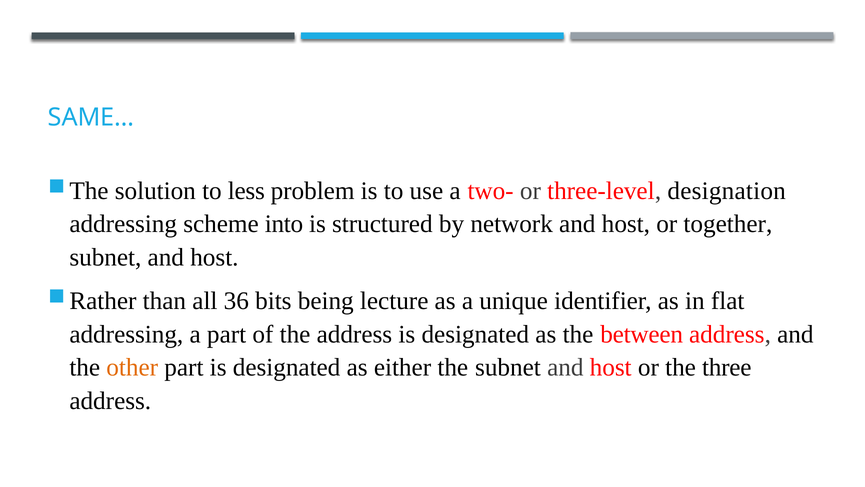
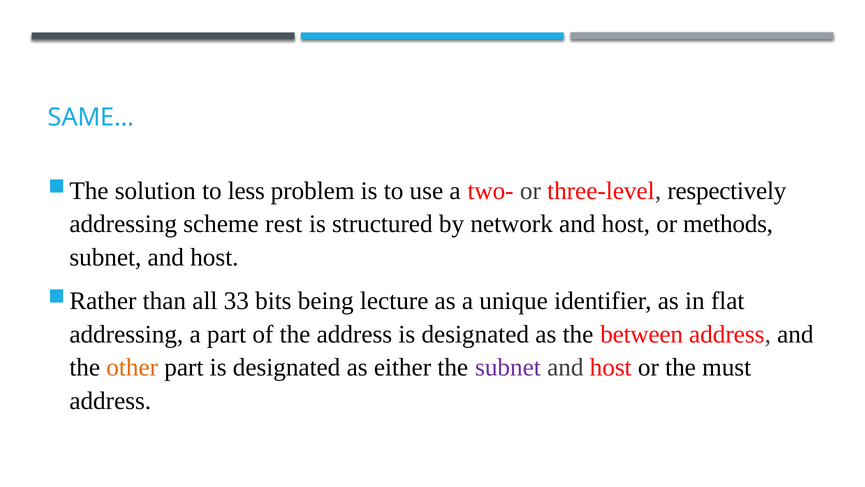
designation: designation -> respectively
into: into -> rest
together: together -> methods
36: 36 -> 33
subnet at (508, 367) colour: black -> purple
three: three -> must
